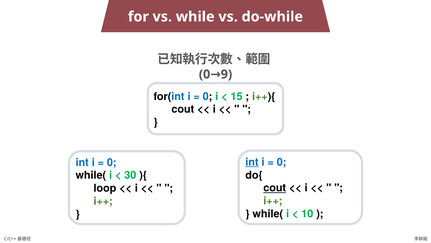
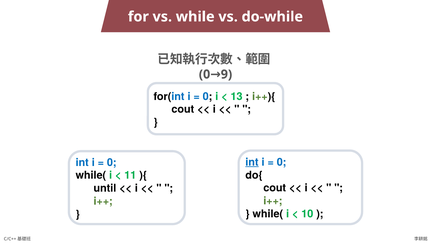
15: 15 -> 13
30: 30 -> 11
cout at (275, 188) underline: present -> none
loop: loop -> until
